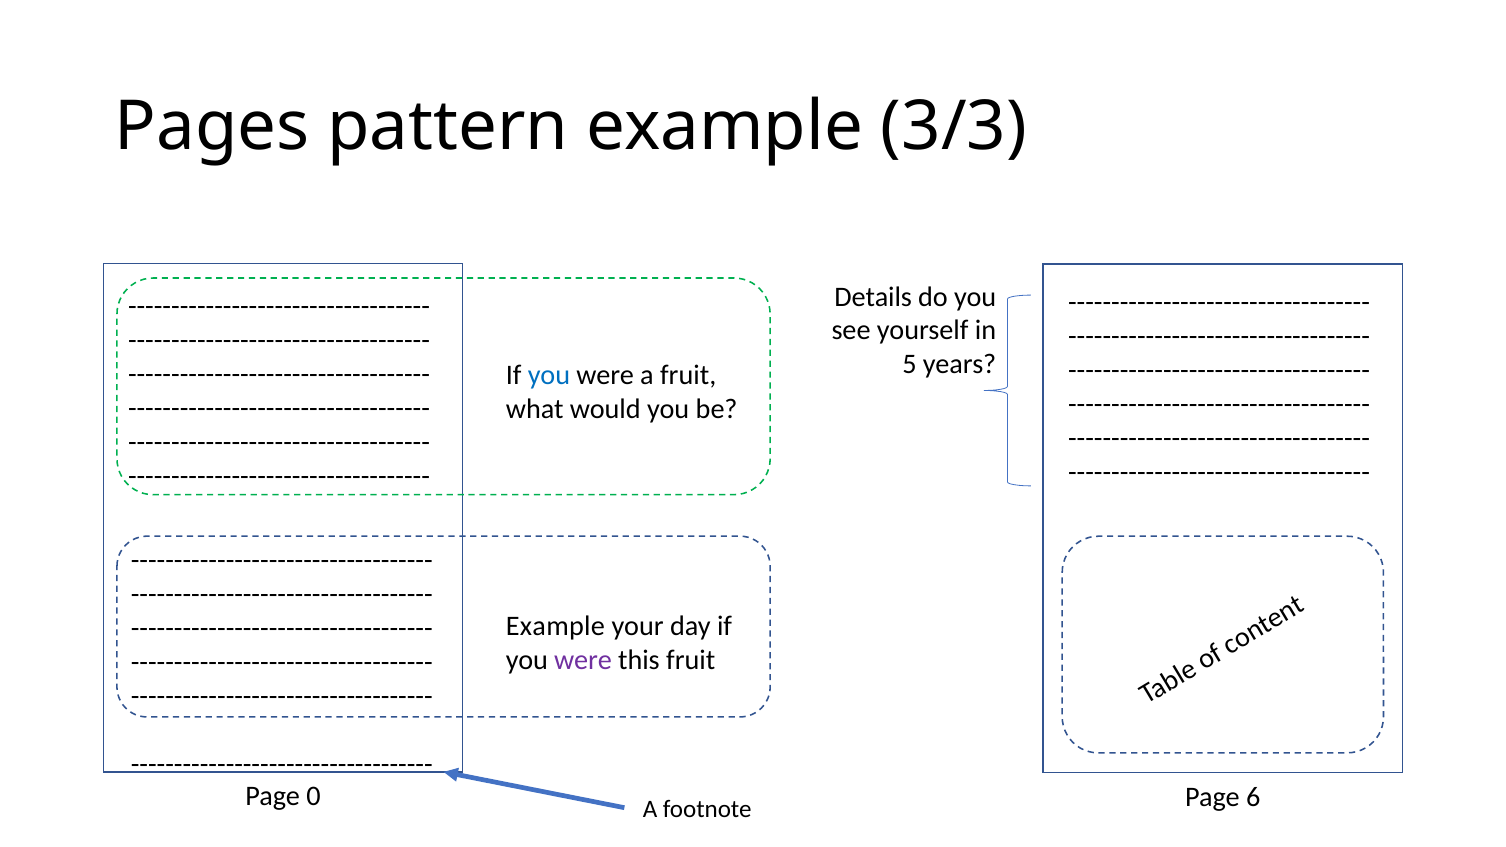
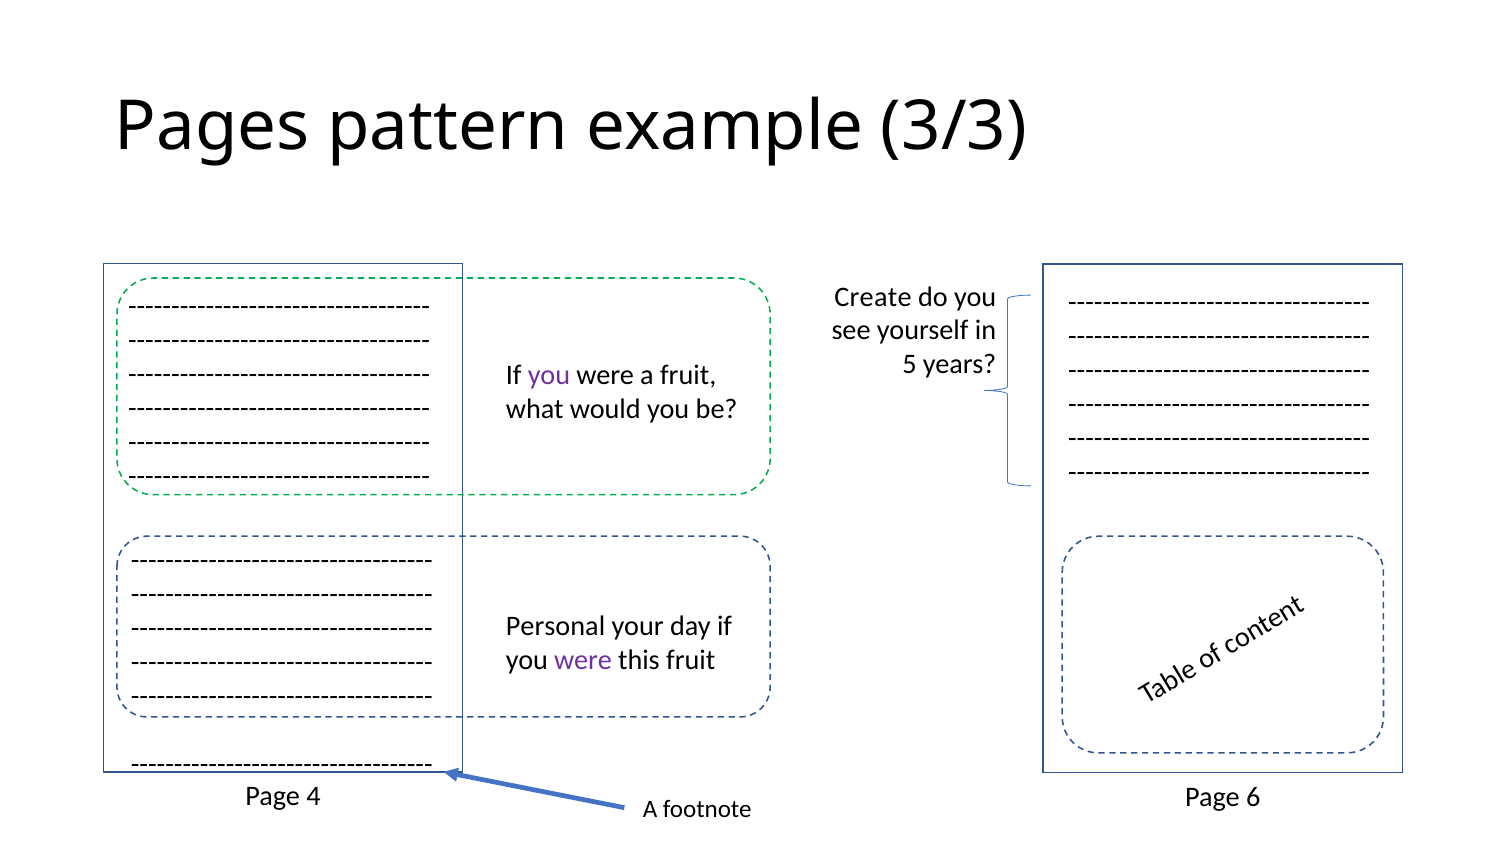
Details: Details -> Create
you at (549, 375) colour: blue -> purple
Example at (555, 627): Example -> Personal
0: 0 -> 4
